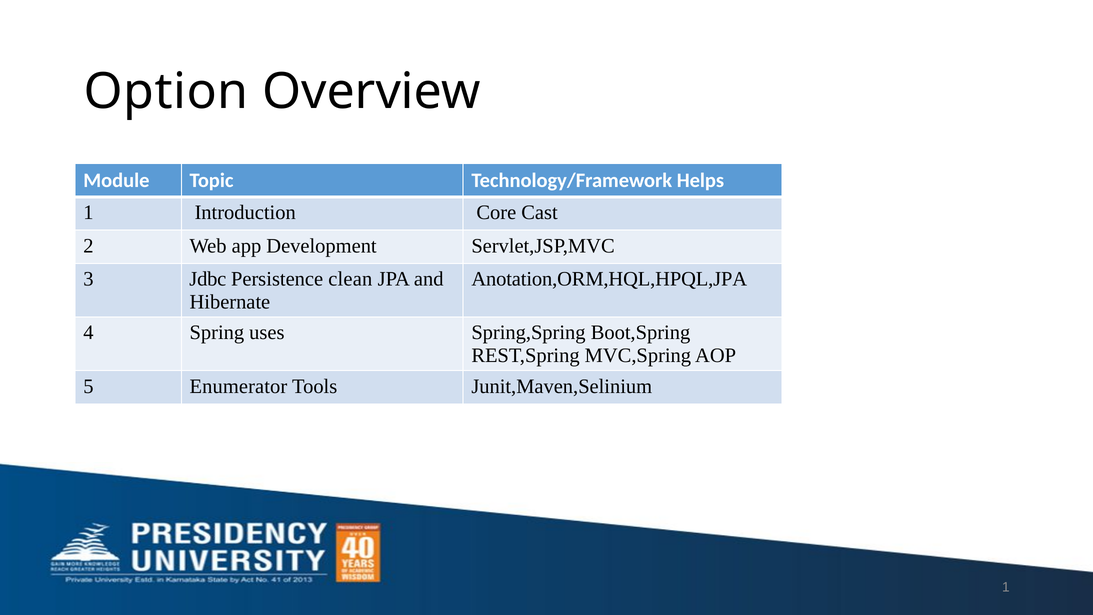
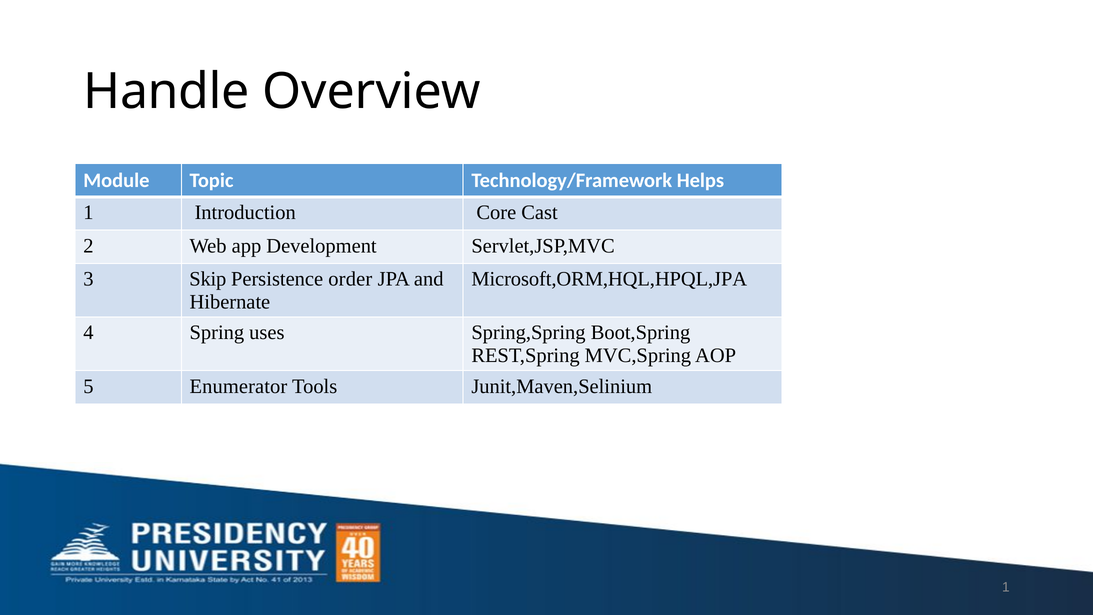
Option: Option -> Handle
Jdbc: Jdbc -> Skip
clean: clean -> order
Anotation,ORM,HQL,HPQL,JPA: Anotation,ORM,HQL,HPQL,JPA -> Microsoft,ORM,HQL,HPQL,JPA
